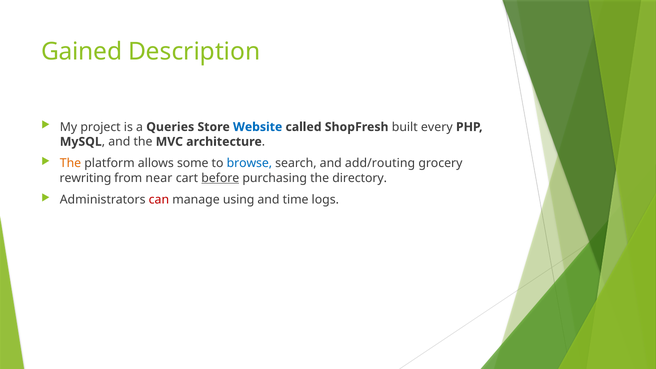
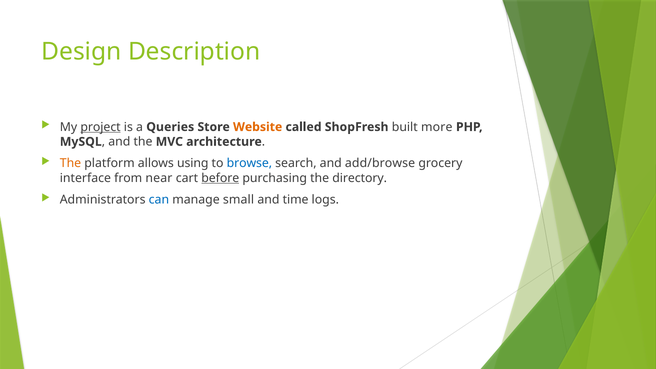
Gained: Gained -> Design
project underline: none -> present
Website colour: blue -> orange
every: every -> more
some: some -> using
add/routing: add/routing -> add/browse
rewriting: rewriting -> interface
can colour: red -> blue
using: using -> small
